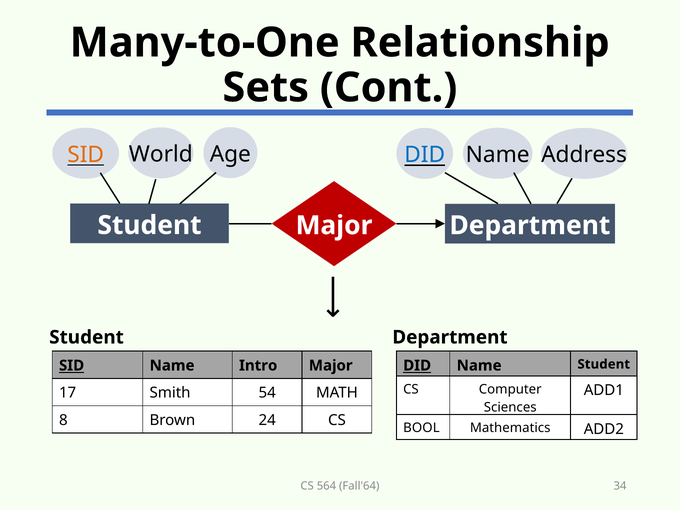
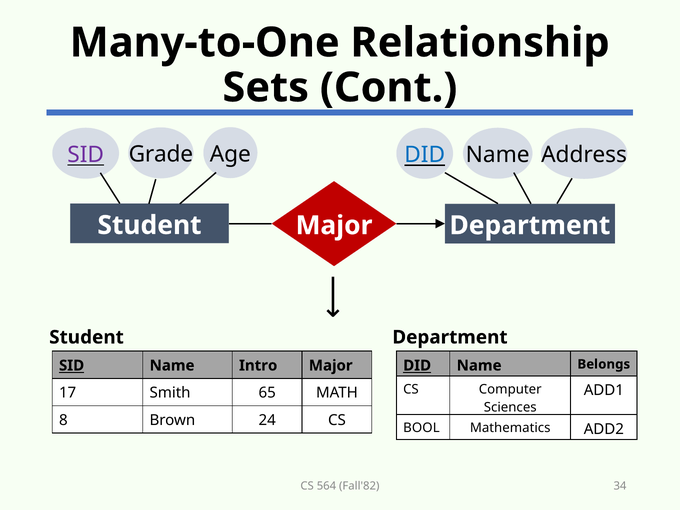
World: World -> Grade
SID at (86, 155) colour: orange -> purple
Student at (604, 364): Student -> Belongs
54: 54 -> 65
Fall'64: Fall'64 -> Fall'82
